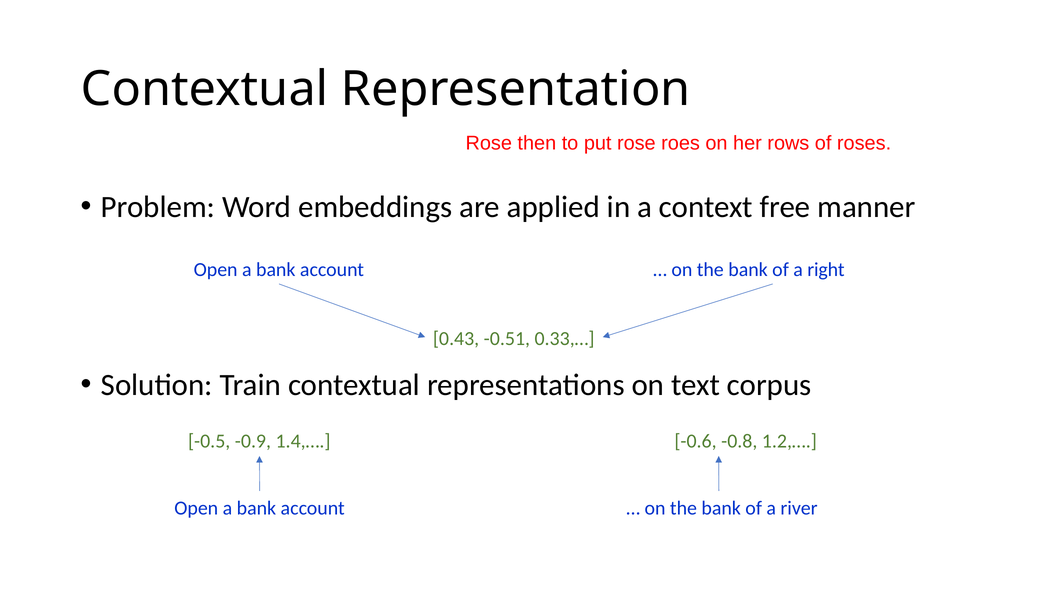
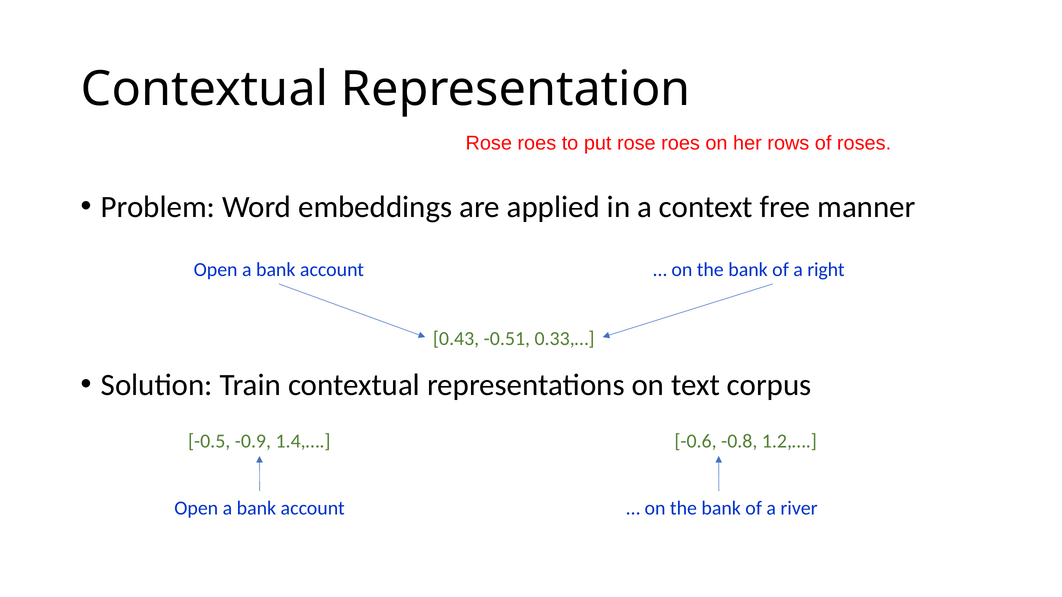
then at (537, 143): then -> roes
